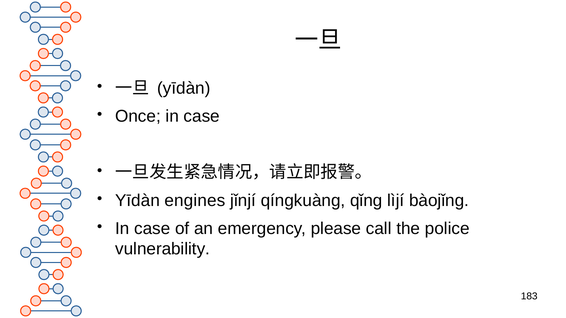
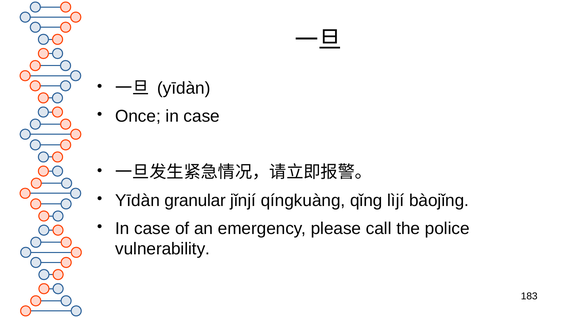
engines: engines -> granular
